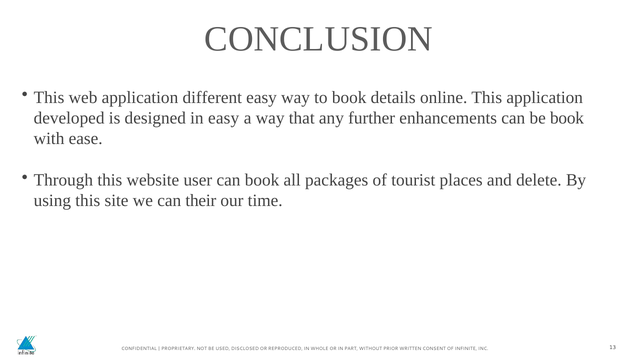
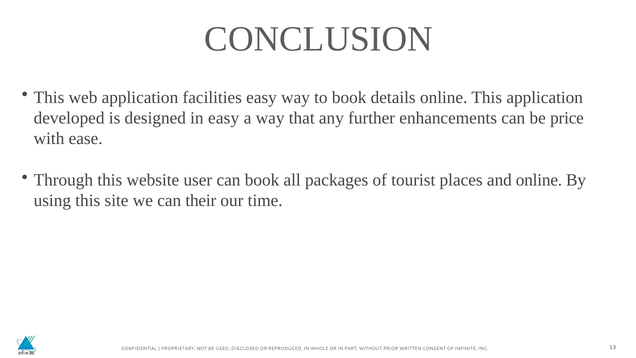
different: different -> facilities
be book: book -> price
and delete: delete -> online
